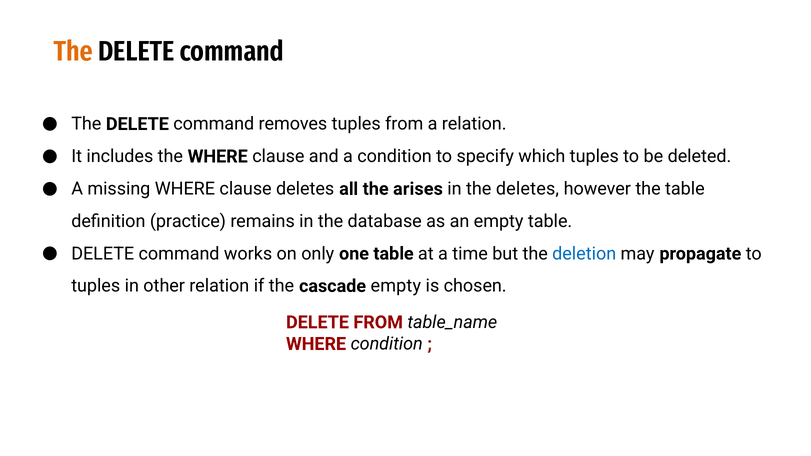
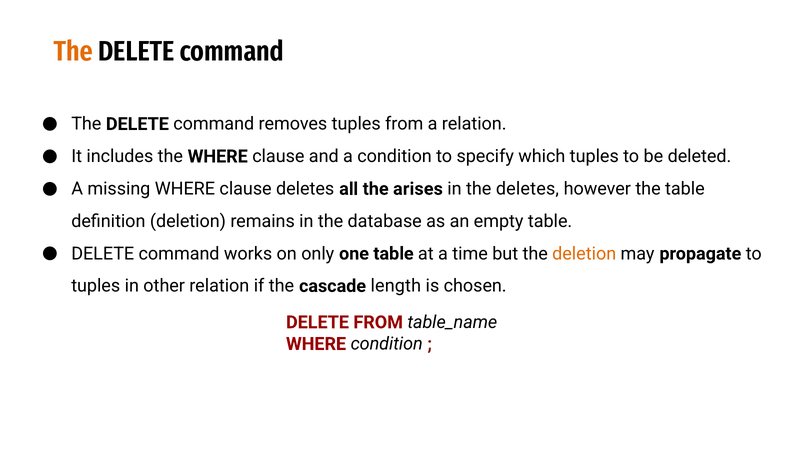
definition practice: practice -> deletion
deletion at (584, 254) colour: blue -> orange
cascade empty: empty -> length
